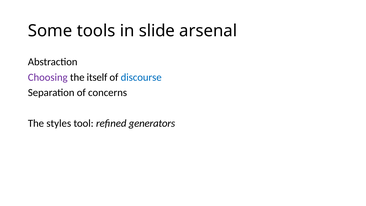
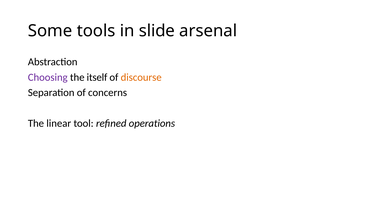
discourse colour: blue -> orange
styles: styles -> linear
generators: generators -> operations
